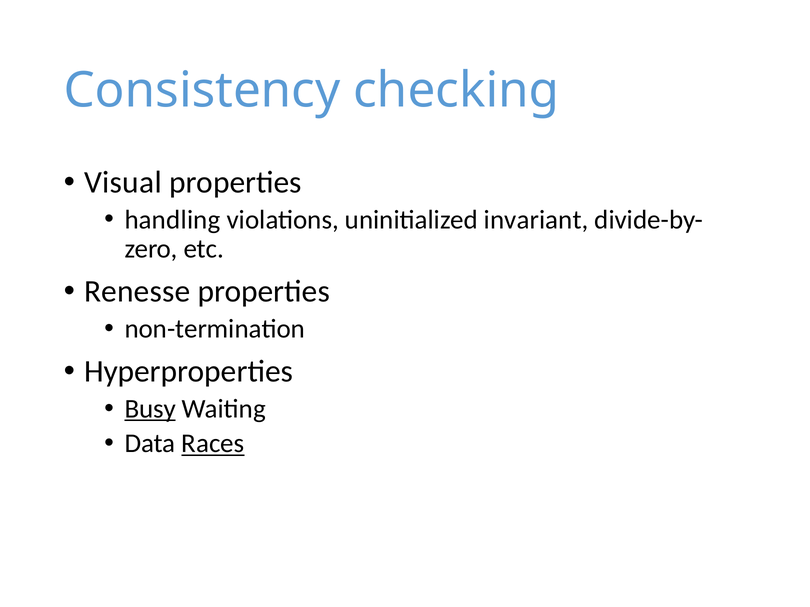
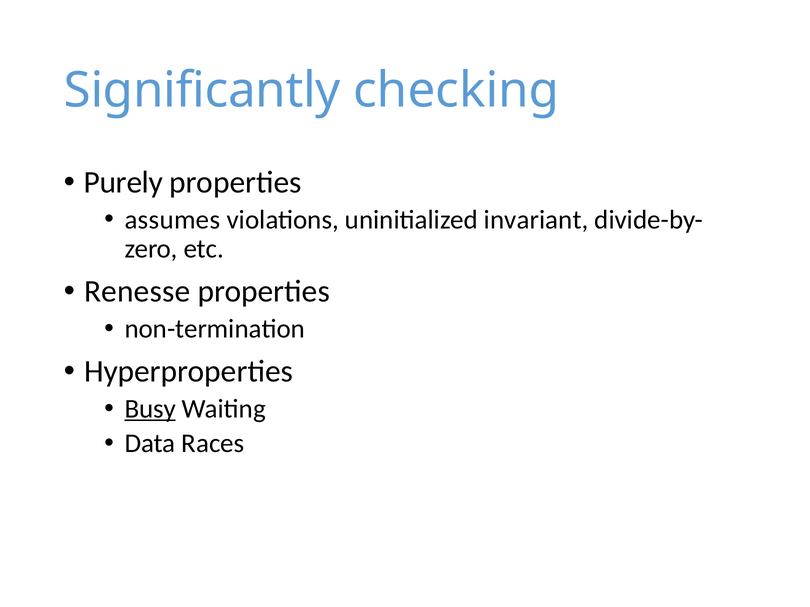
Consistency: Consistency -> Significantly
Visual: Visual -> Purely
handling: handling -> assumes
Races underline: present -> none
